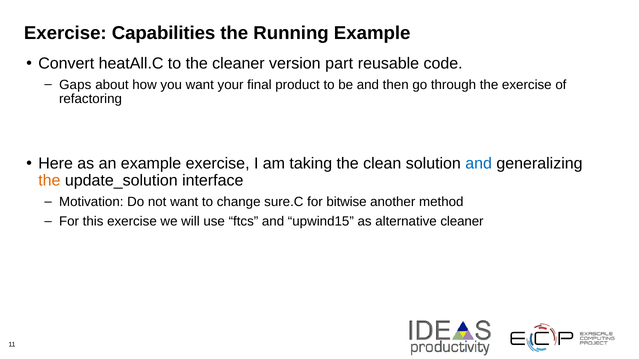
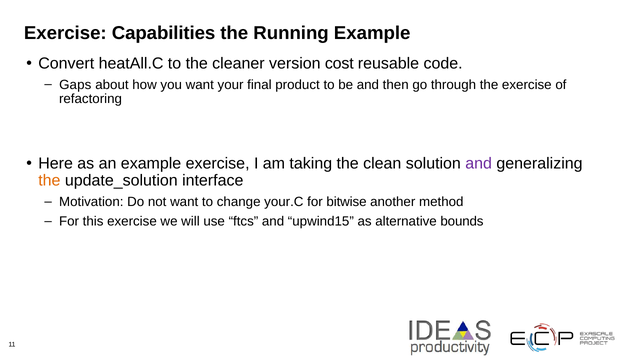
part: part -> cost
and at (479, 164) colour: blue -> purple
sure.C: sure.C -> your.C
alternative cleaner: cleaner -> bounds
